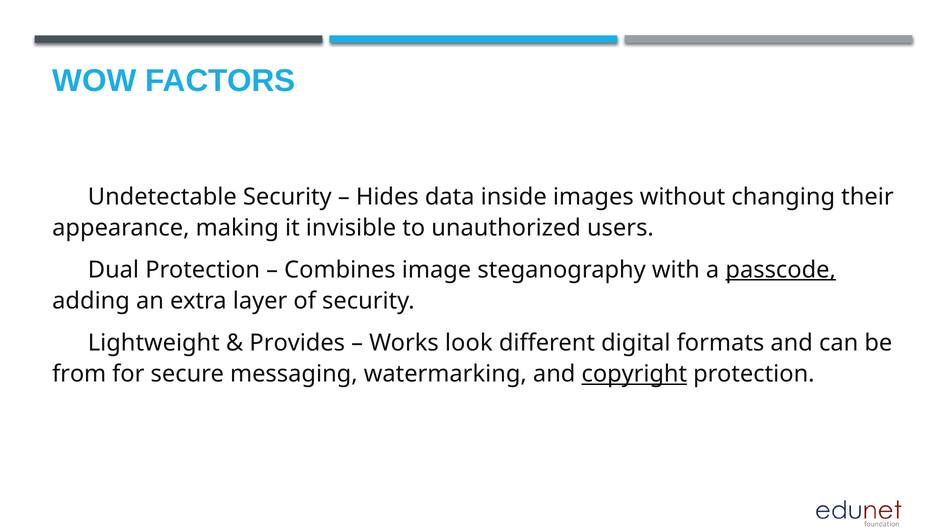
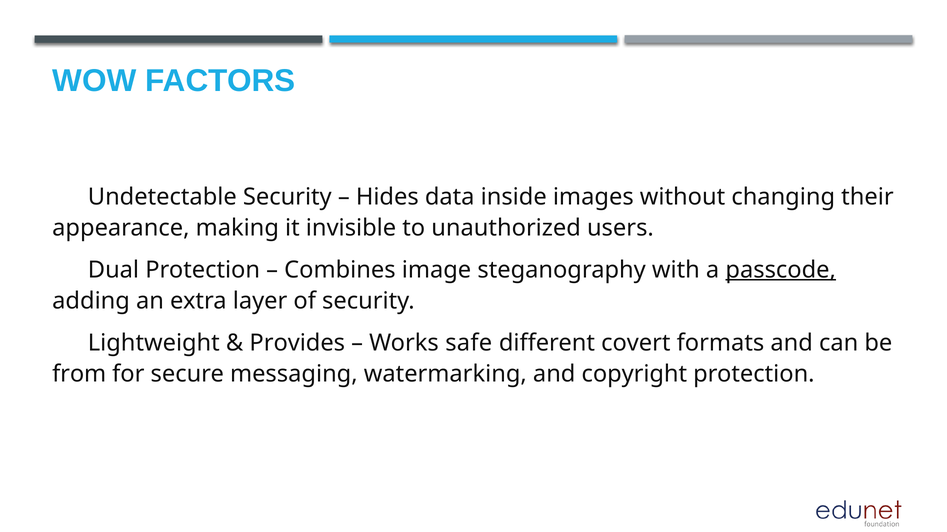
look: look -> safe
digital: digital -> covert
copyright underline: present -> none
